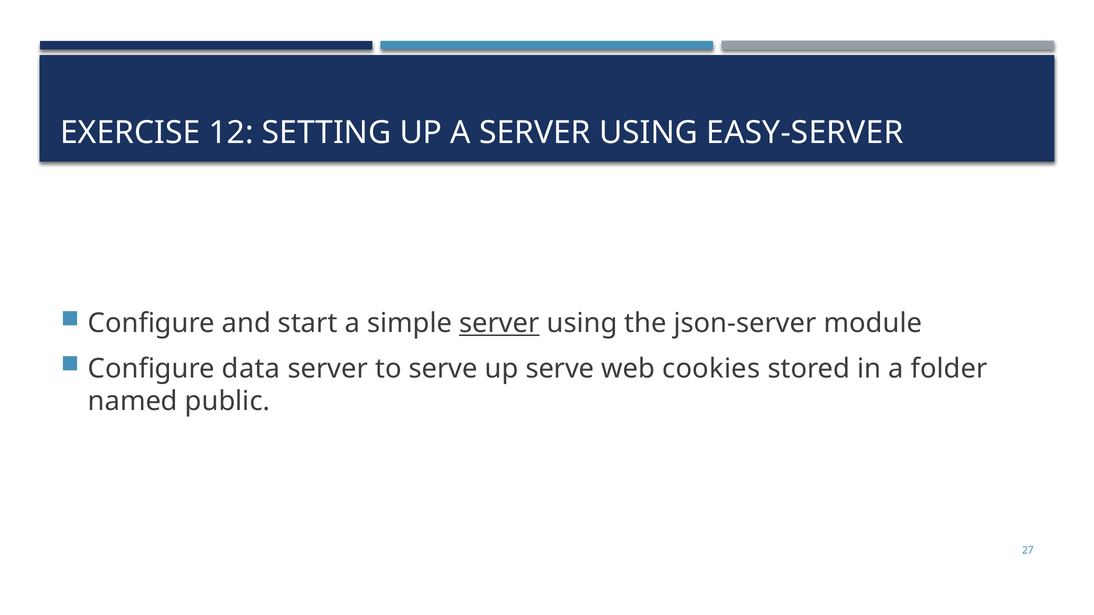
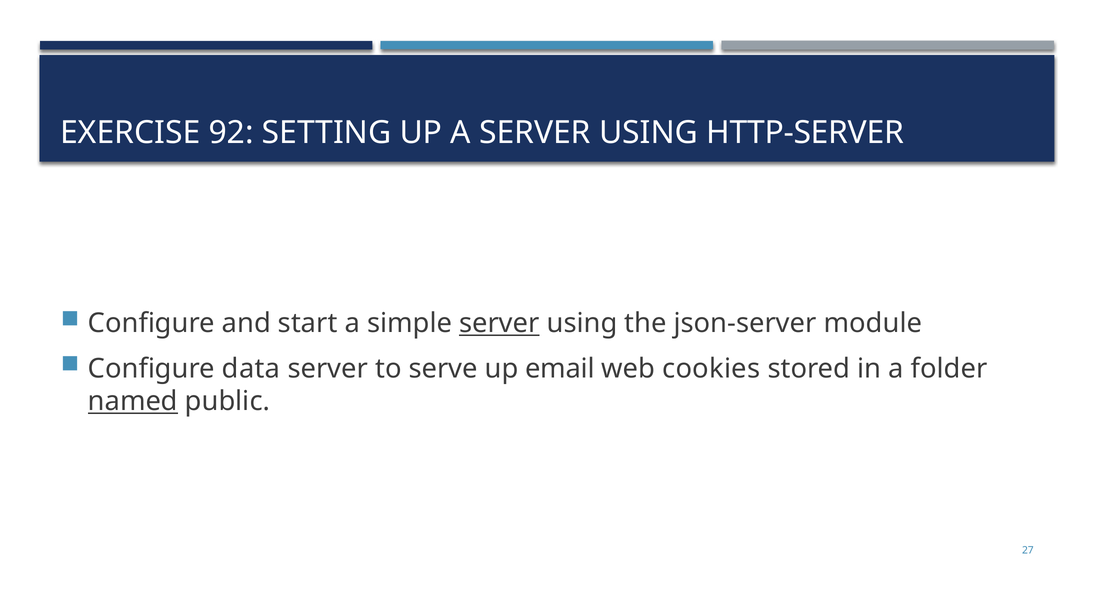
12: 12 -> 92
EASY-SERVER: EASY-SERVER -> HTTP-SERVER
up serve: serve -> email
named underline: none -> present
